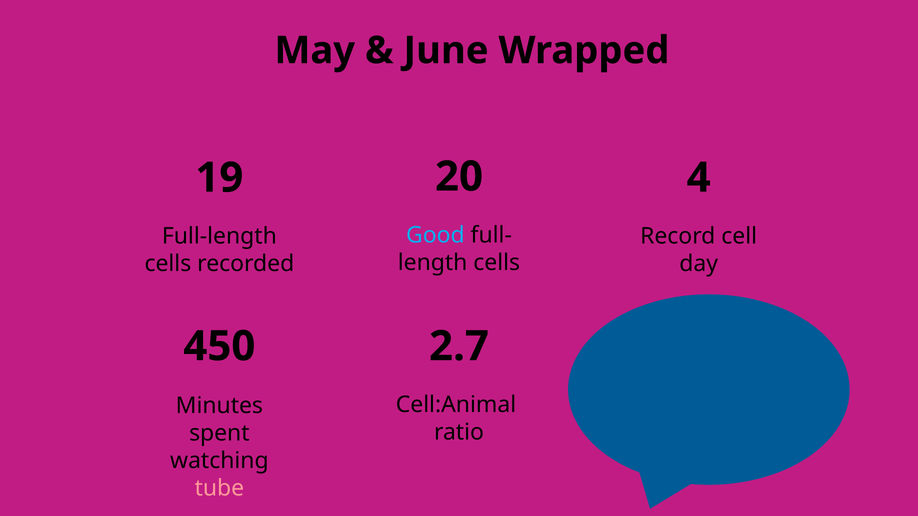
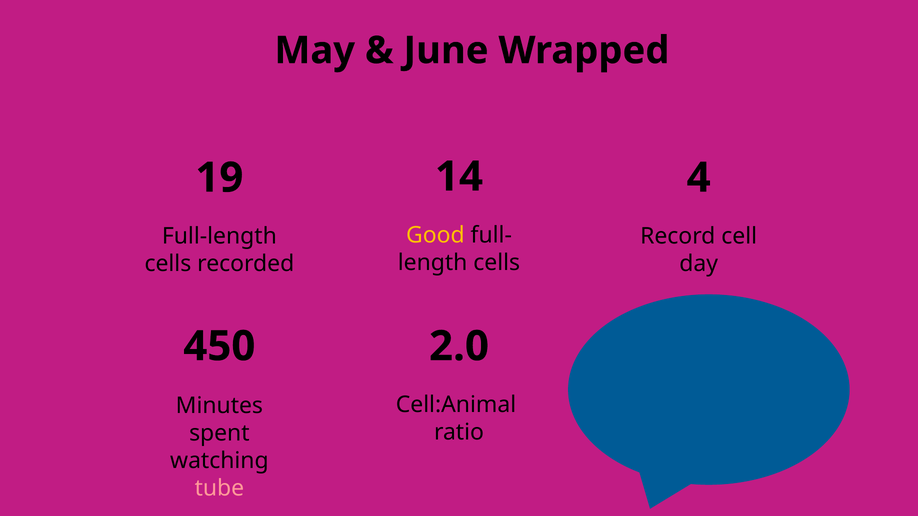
20: 20 -> 14
Good at (435, 235) colour: light blue -> yellow
2.7: 2.7 -> 2.0
